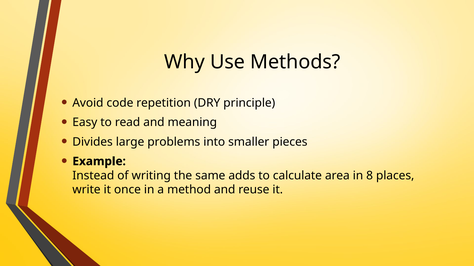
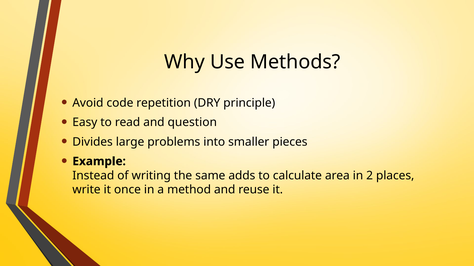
meaning: meaning -> question
8: 8 -> 2
